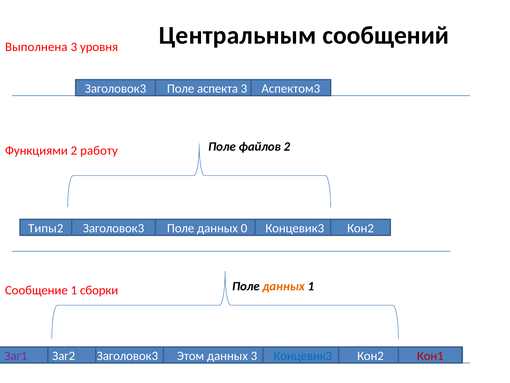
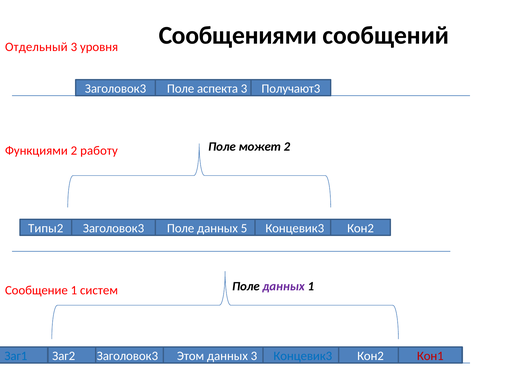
Центральным: Центральным -> Сообщениями
Выполнена: Выполнена -> Отдельный
Аспектом3: Аспектом3 -> Получают3
файлов: файлов -> может
0: 0 -> 5
данных at (284, 286) colour: orange -> purple
сборки: сборки -> систем
Заг1 colour: purple -> blue
